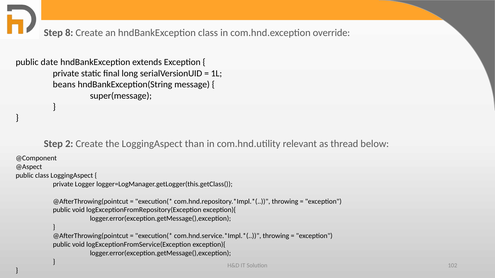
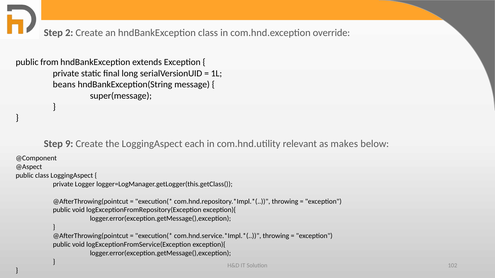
8: 8 -> 2
date: date -> from
2: 2 -> 9
than: than -> each
thread: thread -> makes
